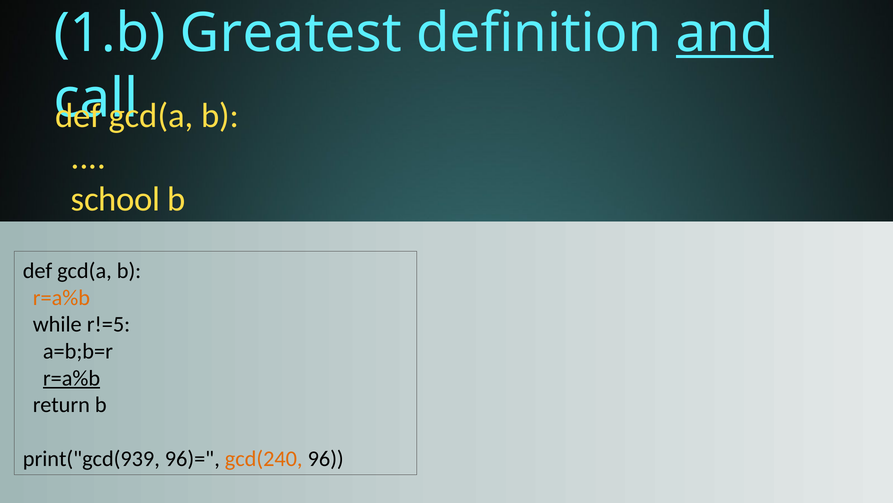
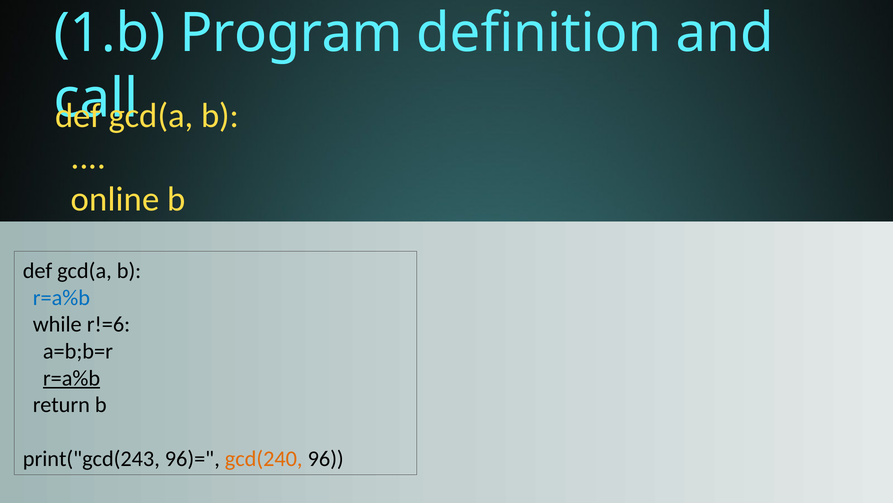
Greatest: Greatest -> Program
and underline: present -> none
school: school -> online
r=a%b at (61, 297) colour: orange -> blue
r!=5: r!=5 -> r!=6
print("gcd(939: print("gcd(939 -> print("gcd(243
